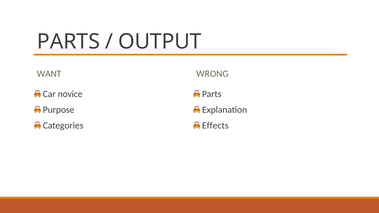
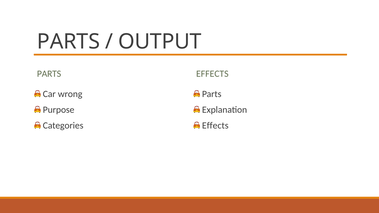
WANT at (49, 74): WANT -> PARTS
WRONG at (212, 74): WRONG -> EFFECTS
novice: novice -> wrong
